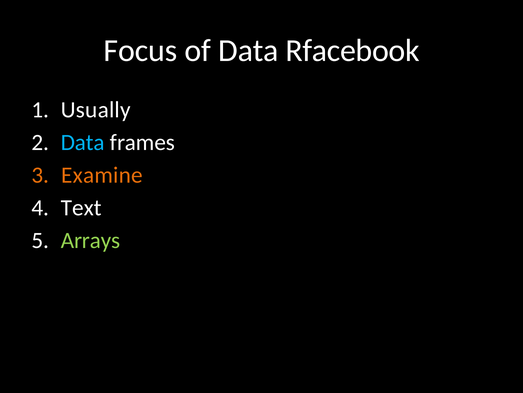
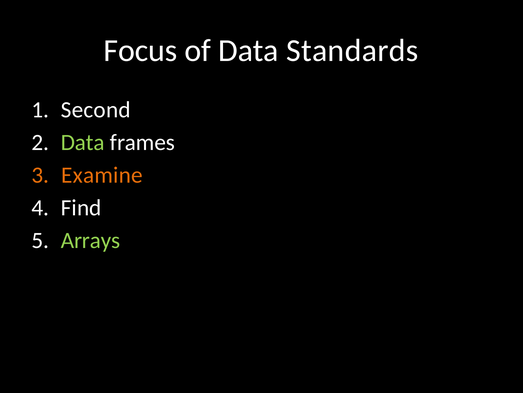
Rfacebook: Rfacebook -> Standards
Usually: Usually -> Second
Data at (83, 142) colour: light blue -> light green
Text: Text -> Find
